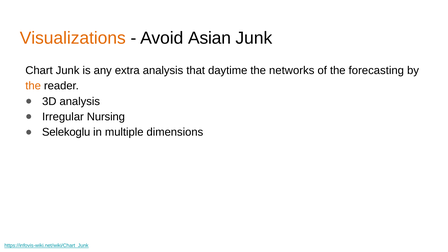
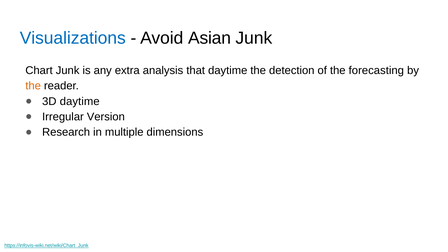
Visualizations colour: orange -> blue
networks: networks -> detection
3D analysis: analysis -> daytime
Nursing: Nursing -> Version
Selekoglu: Selekoglu -> Research
